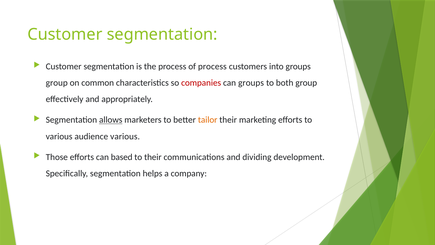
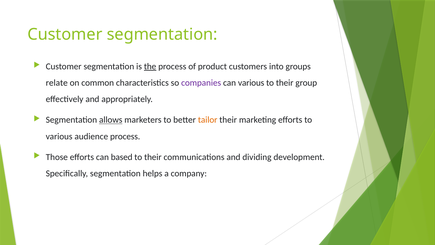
the underline: none -> present
of process: process -> product
group at (57, 83): group -> relate
companies colour: red -> purple
can groups: groups -> various
both at (285, 83): both -> their
audience various: various -> process
